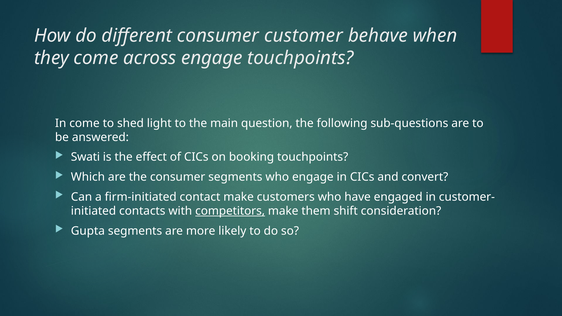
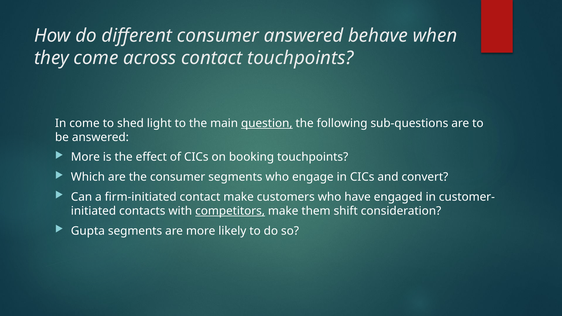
consumer customer: customer -> answered
across engage: engage -> contact
question underline: none -> present
Swati at (85, 157): Swati -> More
